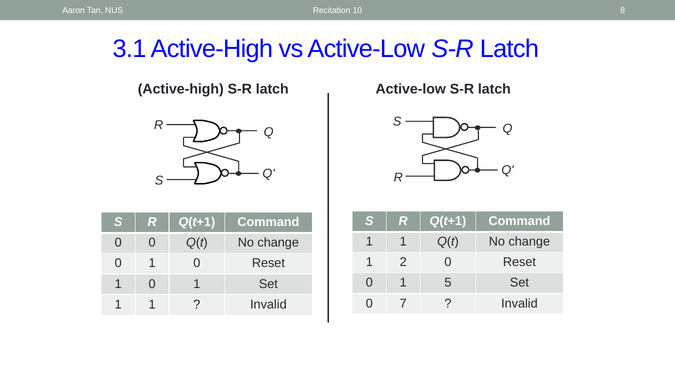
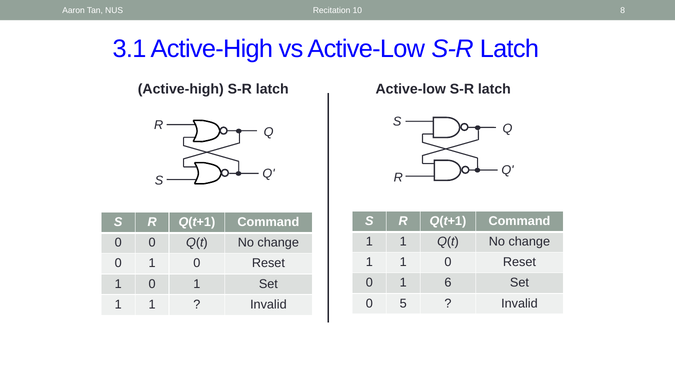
2 at (403, 262): 2 -> 1
5: 5 -> 6
7: 7 -> 5
